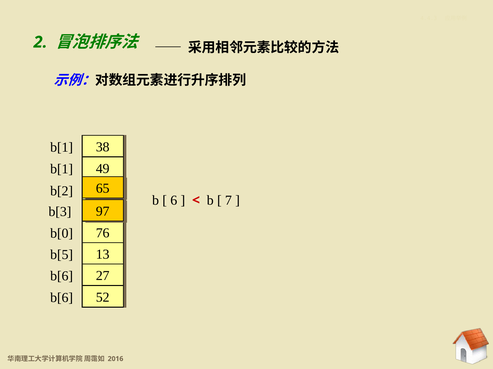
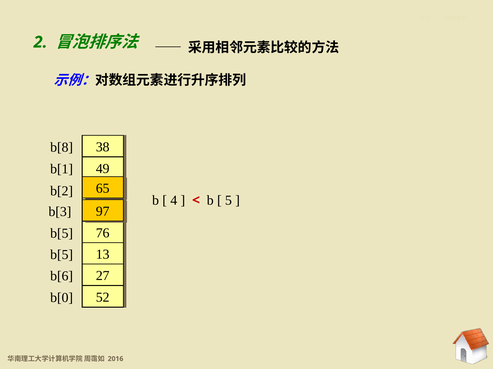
b[1 at (62, 148): b[1 -> b[8
6: 6 -> 4
7: 7 -> 5
b[0 at (62, 234): b[0 -> b[5
b[6 at (62, 298): b[6 -> b[0
